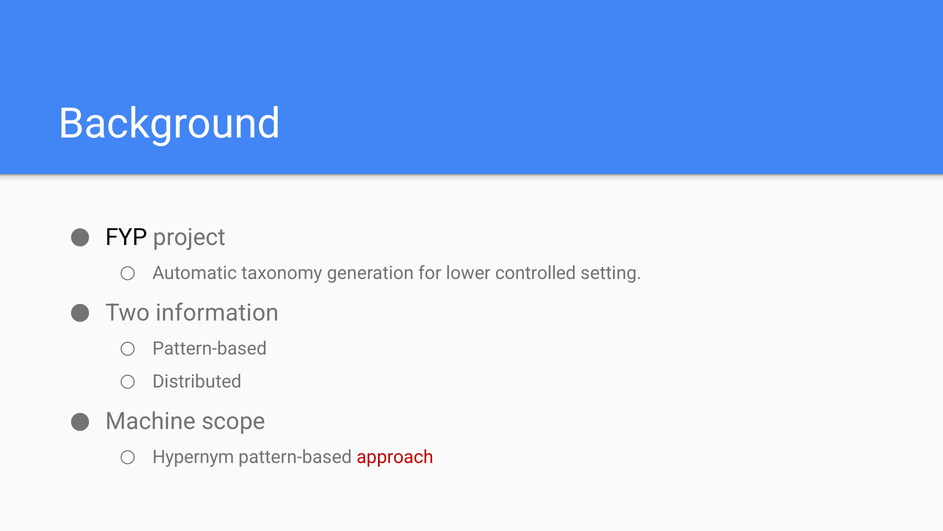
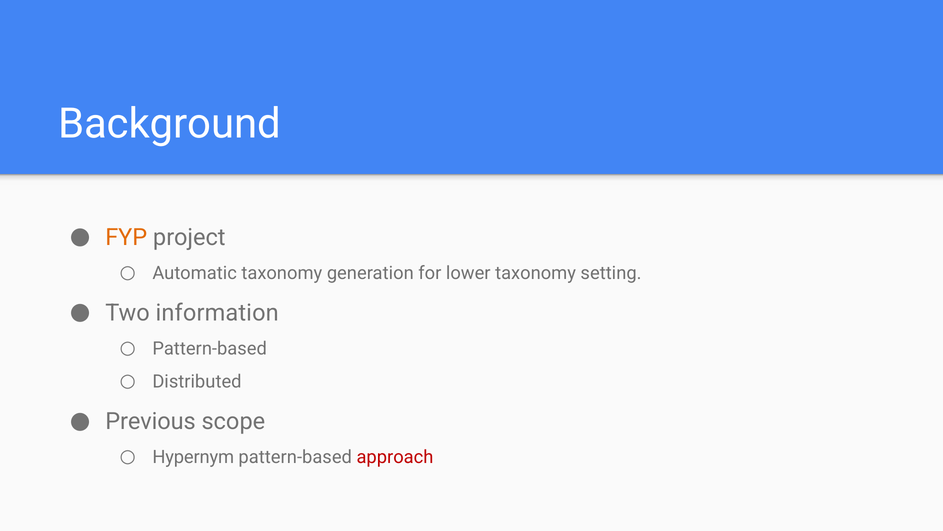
FYP colour: black -> orange
lower controlled: controlled -> taxonomy
Machine: Machine -> Previous
